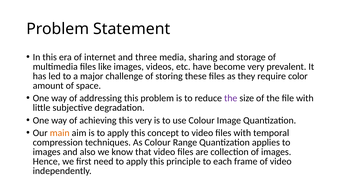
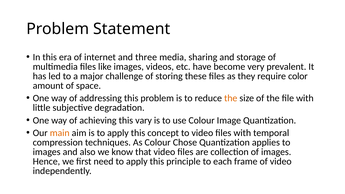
the at (231, 98) colour: purple -> orange
this very: very -> vary
Range: Range -> Chose
